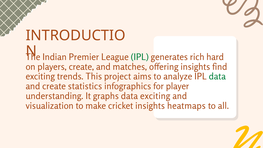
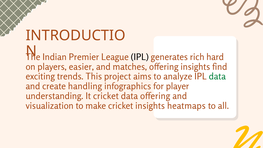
IPL at (140, 57) colour: green -> black
players create: create -> easier
statistics: statistics -> handling
It graphs: graphs -> cricket
data exciting: exciting -> offering
